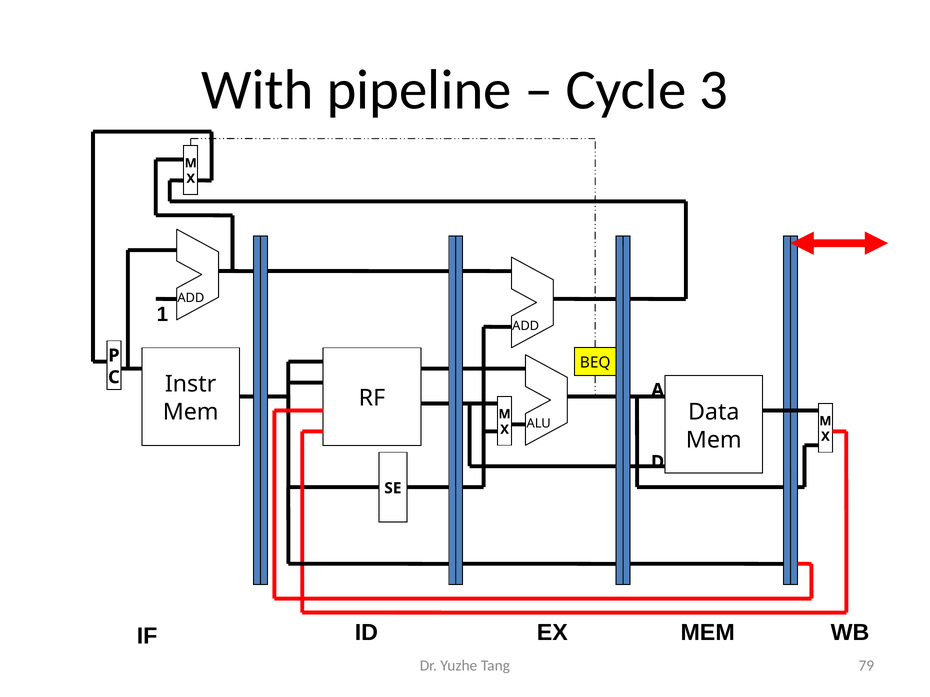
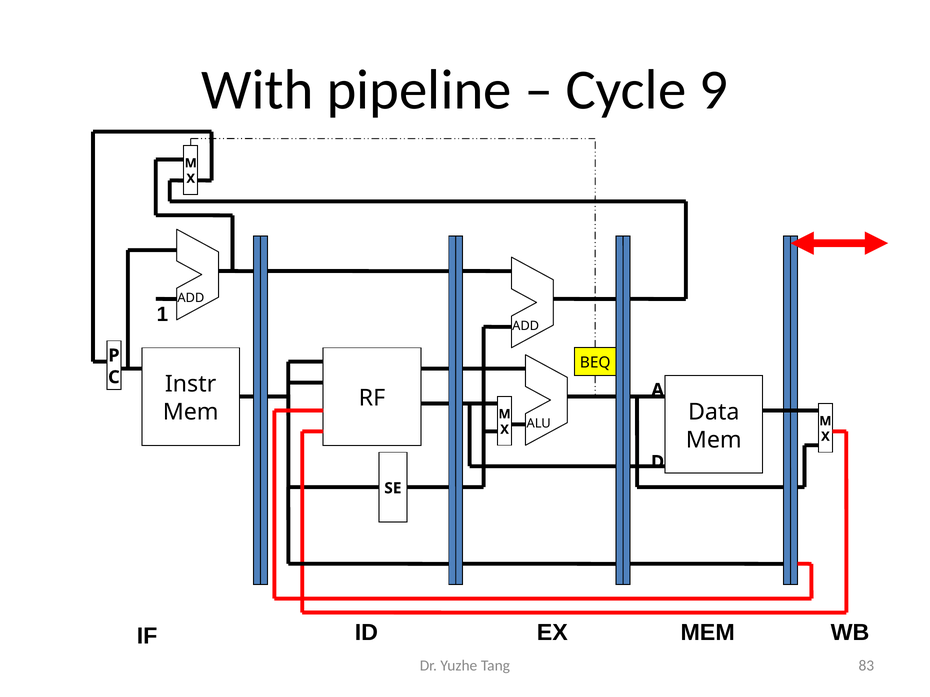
3: 3 -> 9
79: 79 -> 83
